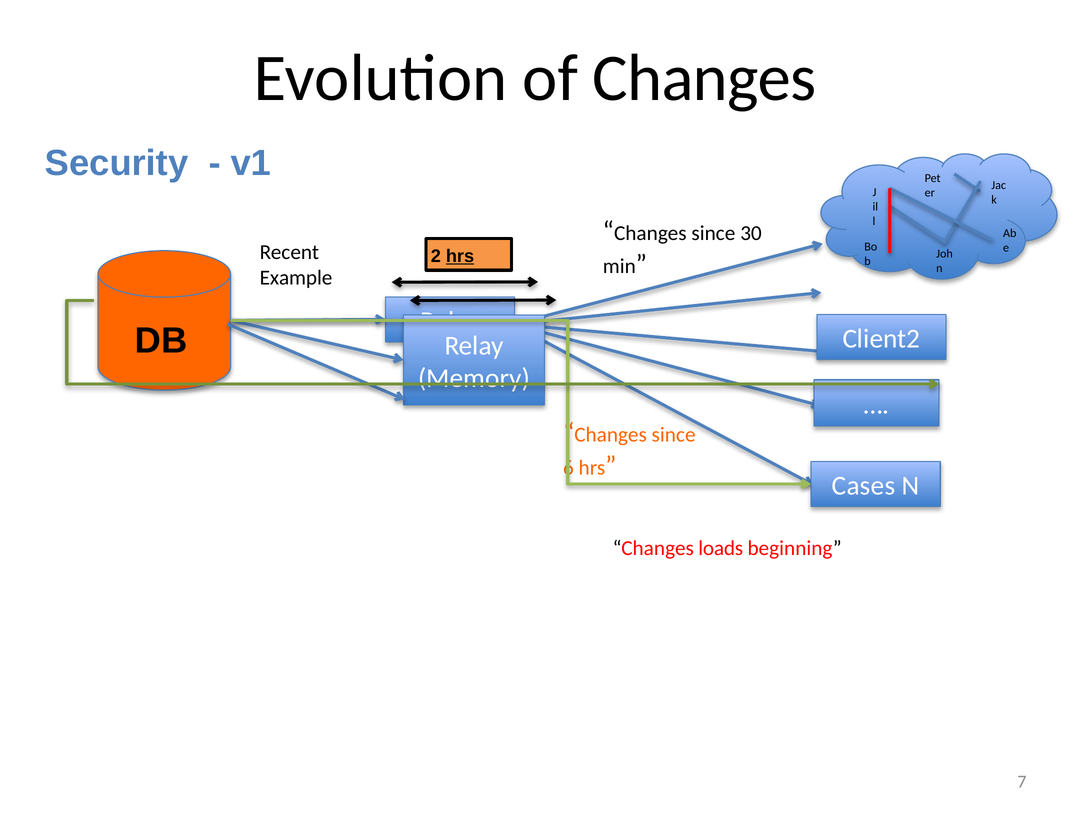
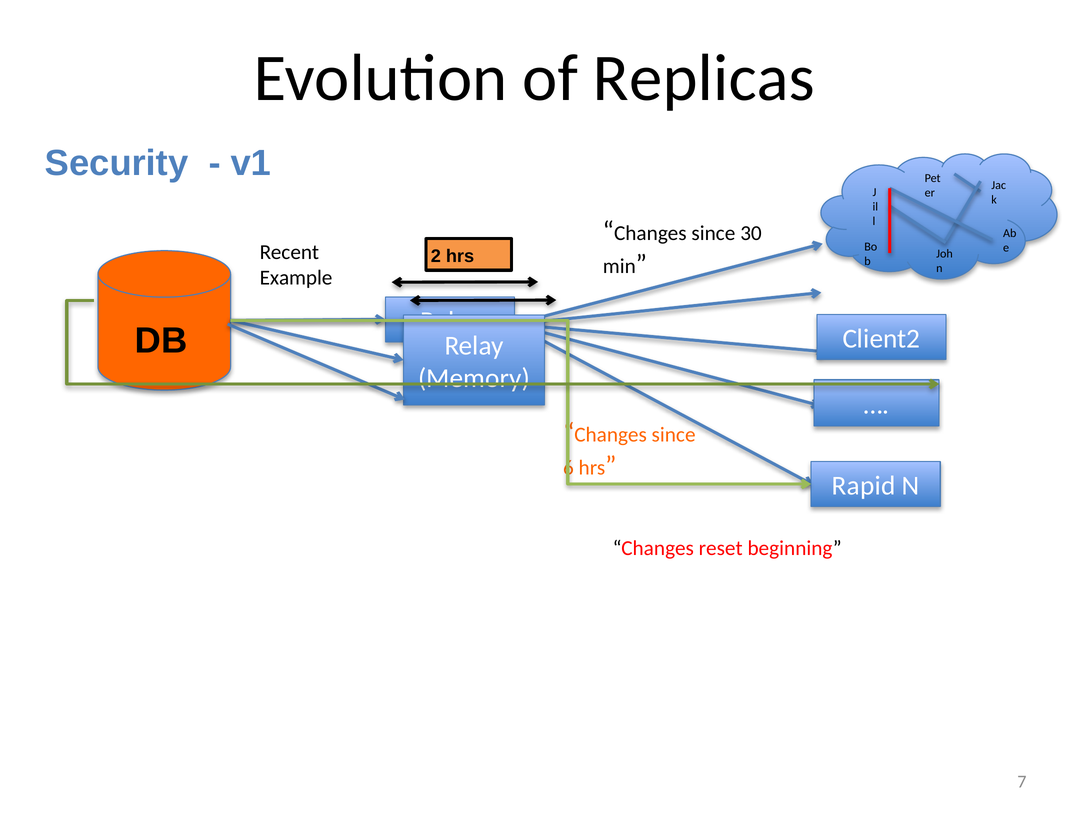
of Changes: Changes -> Replicas
hrs at (460, 256) underline: present -> none
Cases: Cases -> Rapid
loads: loads -> reset
